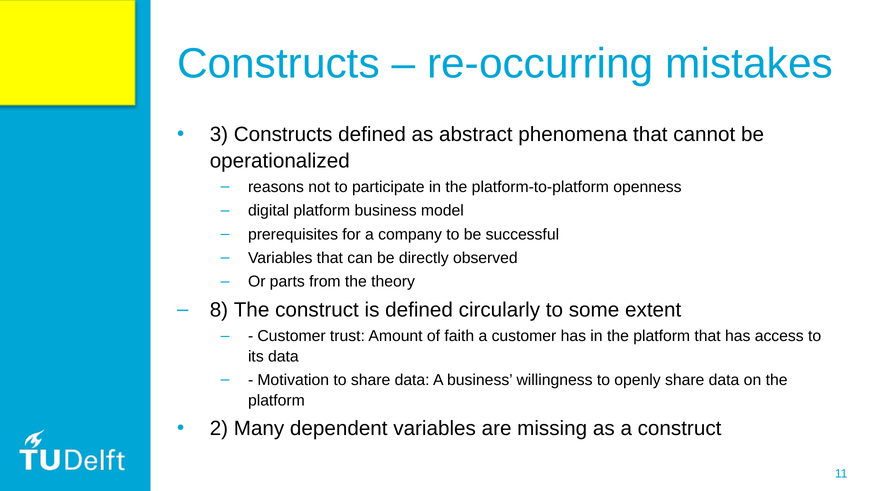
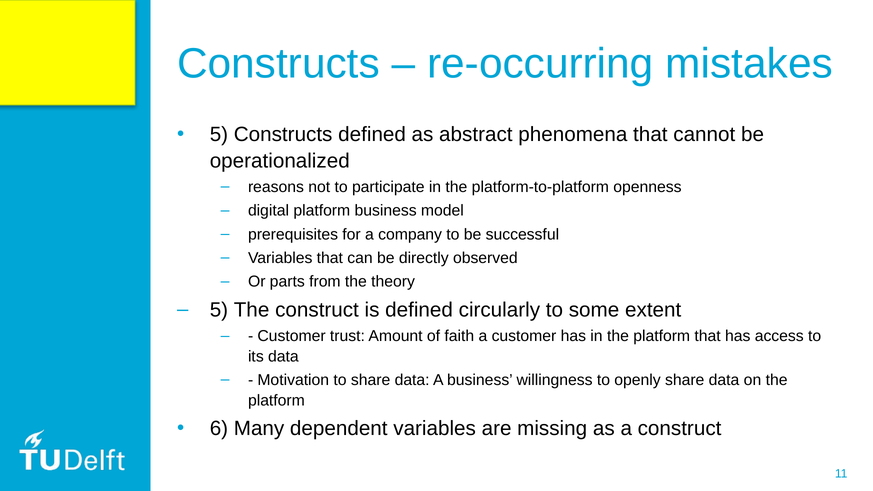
3 at (219, 134): 3 -> 5
8 at (219, 310): 8 -> 5
2: 2 -> 6
